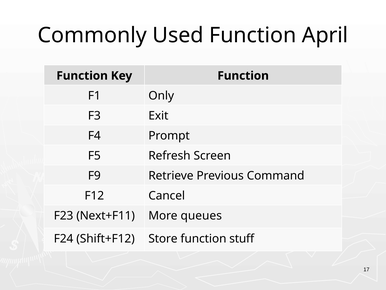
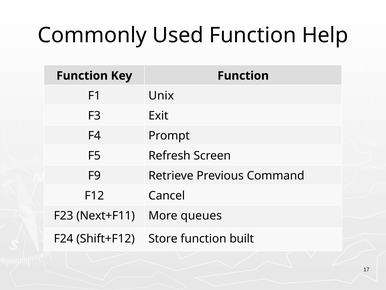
April: April -> Help
Only: Only -> Unix
stuff: stuff -> built
